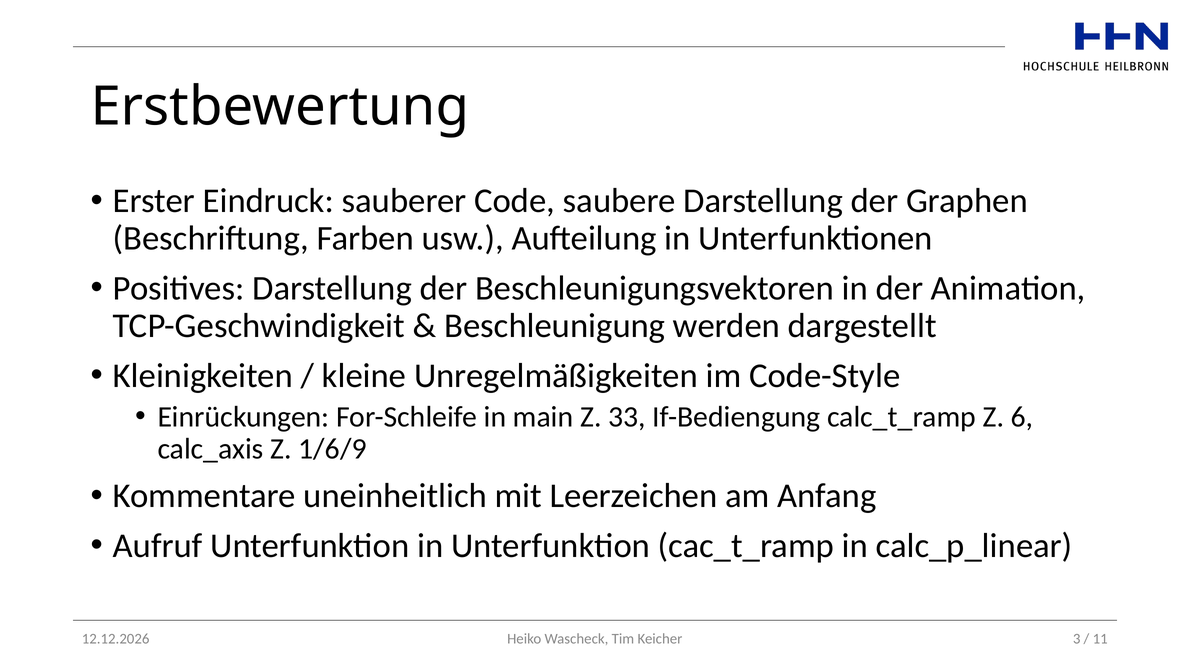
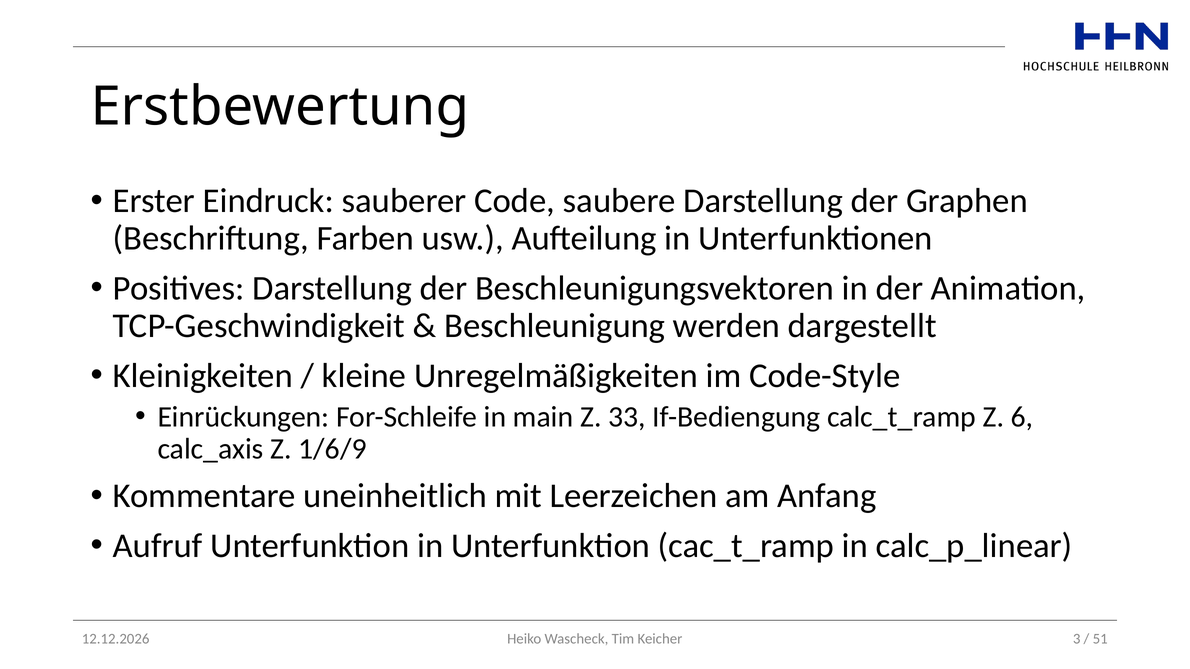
11: 11 -> 51
